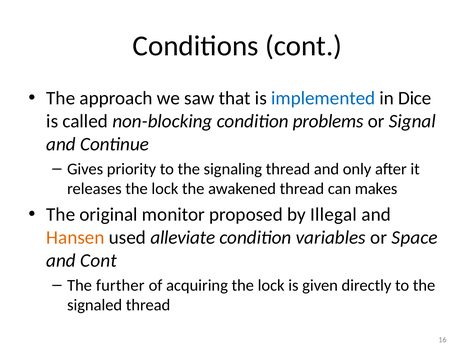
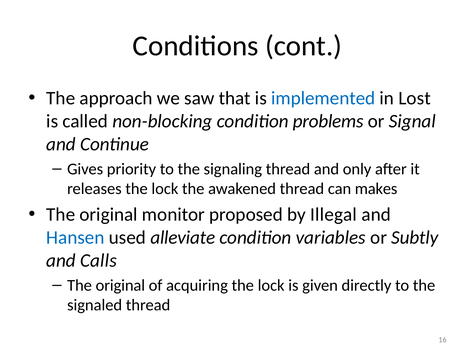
Dice: Dice -> Lost
Hansen colour: orange -> blue
Space: Space -> Subtly
and Cont: Cont -> Calls
further at (120, 286): further -> original
